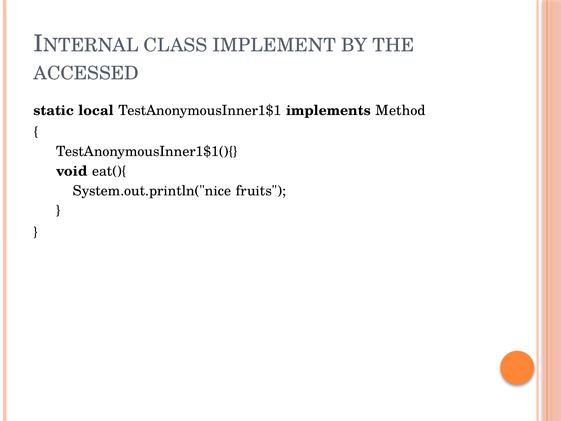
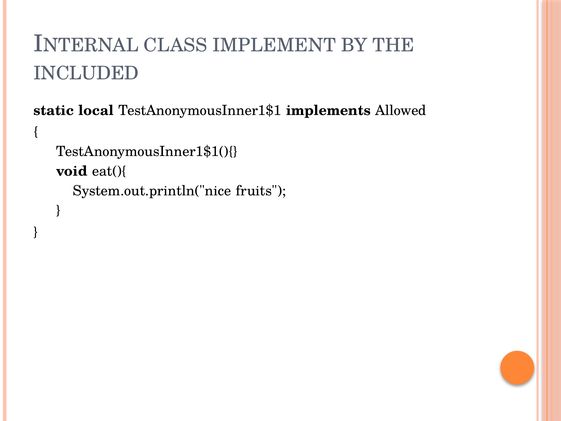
ACCESSED: ACCESSED -> INCLUDED
Method: Method -> Allowed
